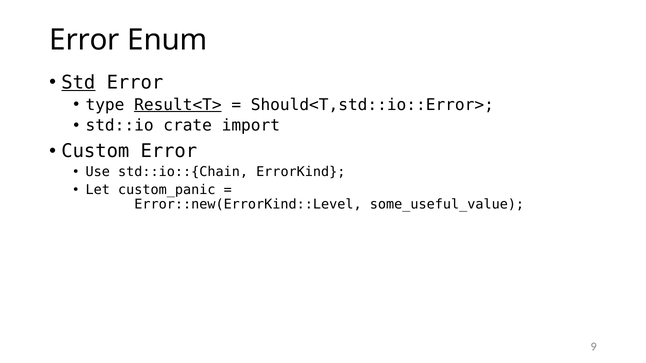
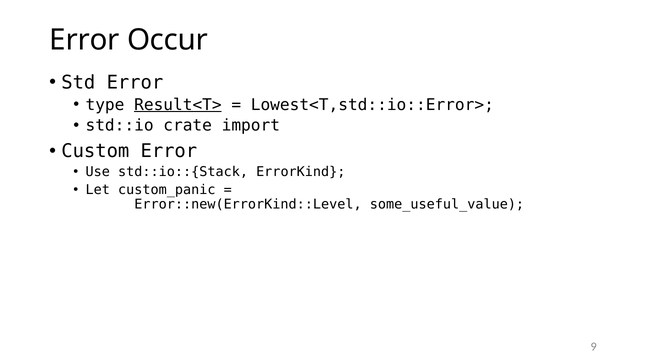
Enum: Enum -> Occur
Std underline: present -> none
Should<T,std::io::Error>: Should<T,std::io::Error> -> Lowest<T,std::io::Error>
std::io::{Chain: std::io::{Chain -> std::io::{Stack
